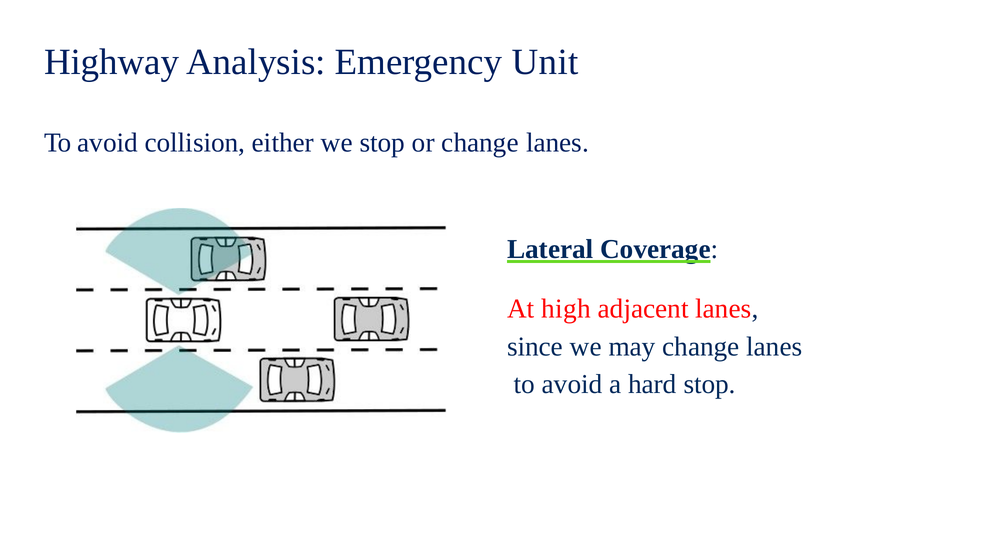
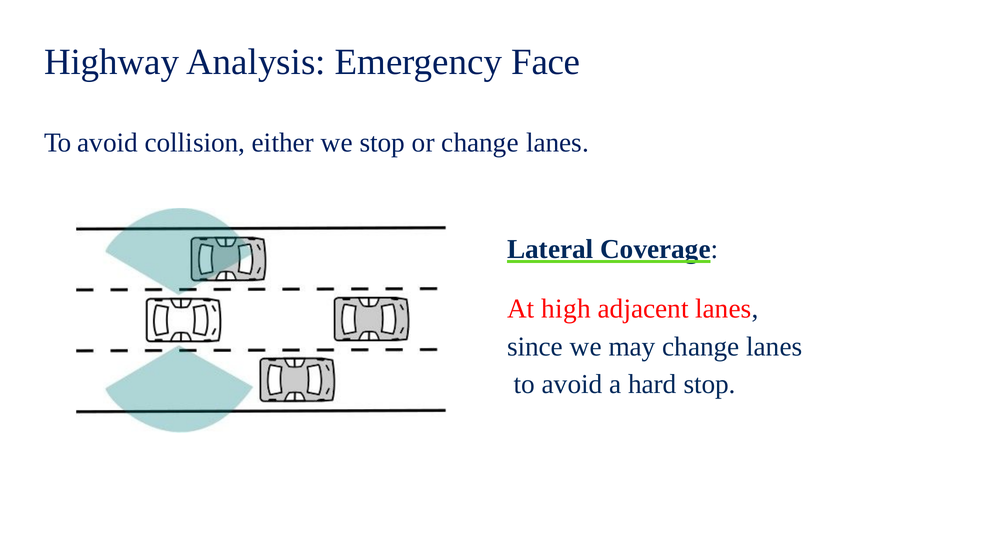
Unit: Unit -> Face
